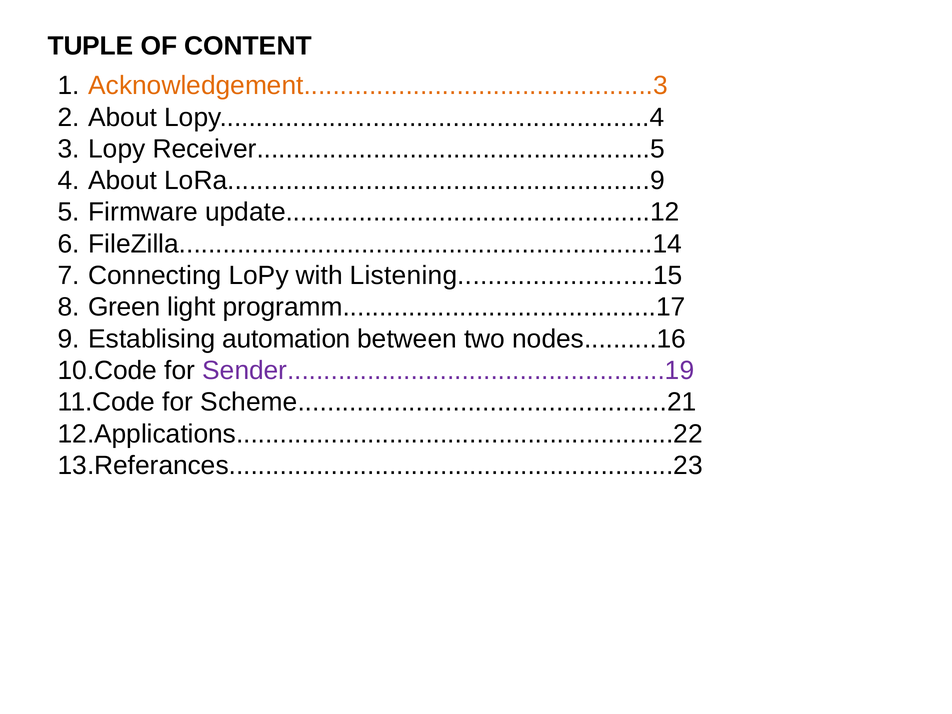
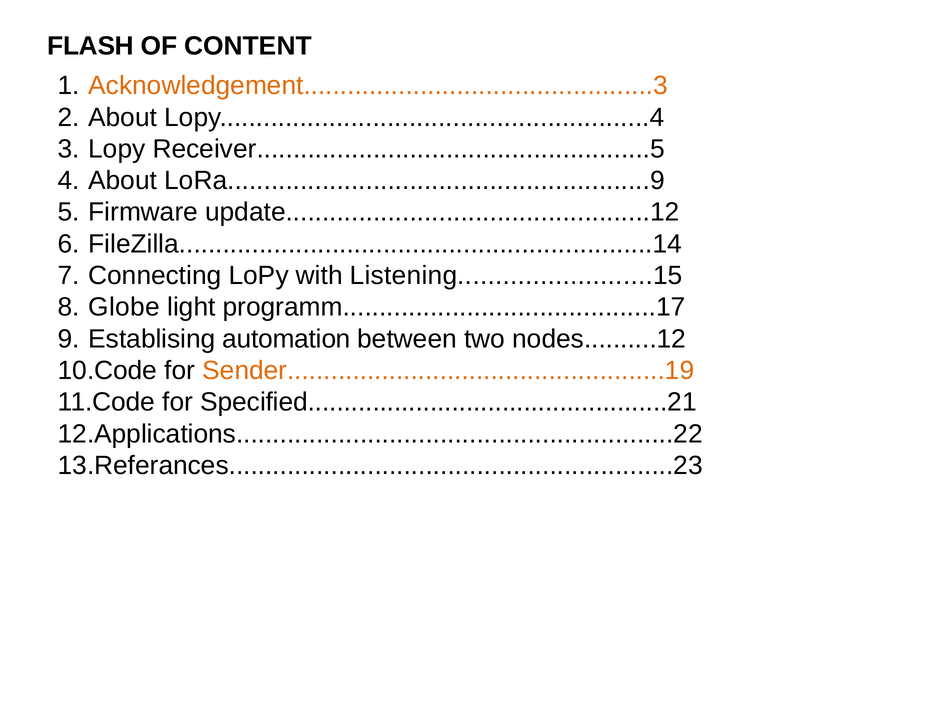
TUPLE: TUPLE -> FLASH
Green: Green -> Globe
nodes..........16: nodes..........16 -> nodes..........12
Sender....................................................19 colour: purple -> orange
Scheme..................................................21: Scheme..................................................21 -> Specified..................................................21
